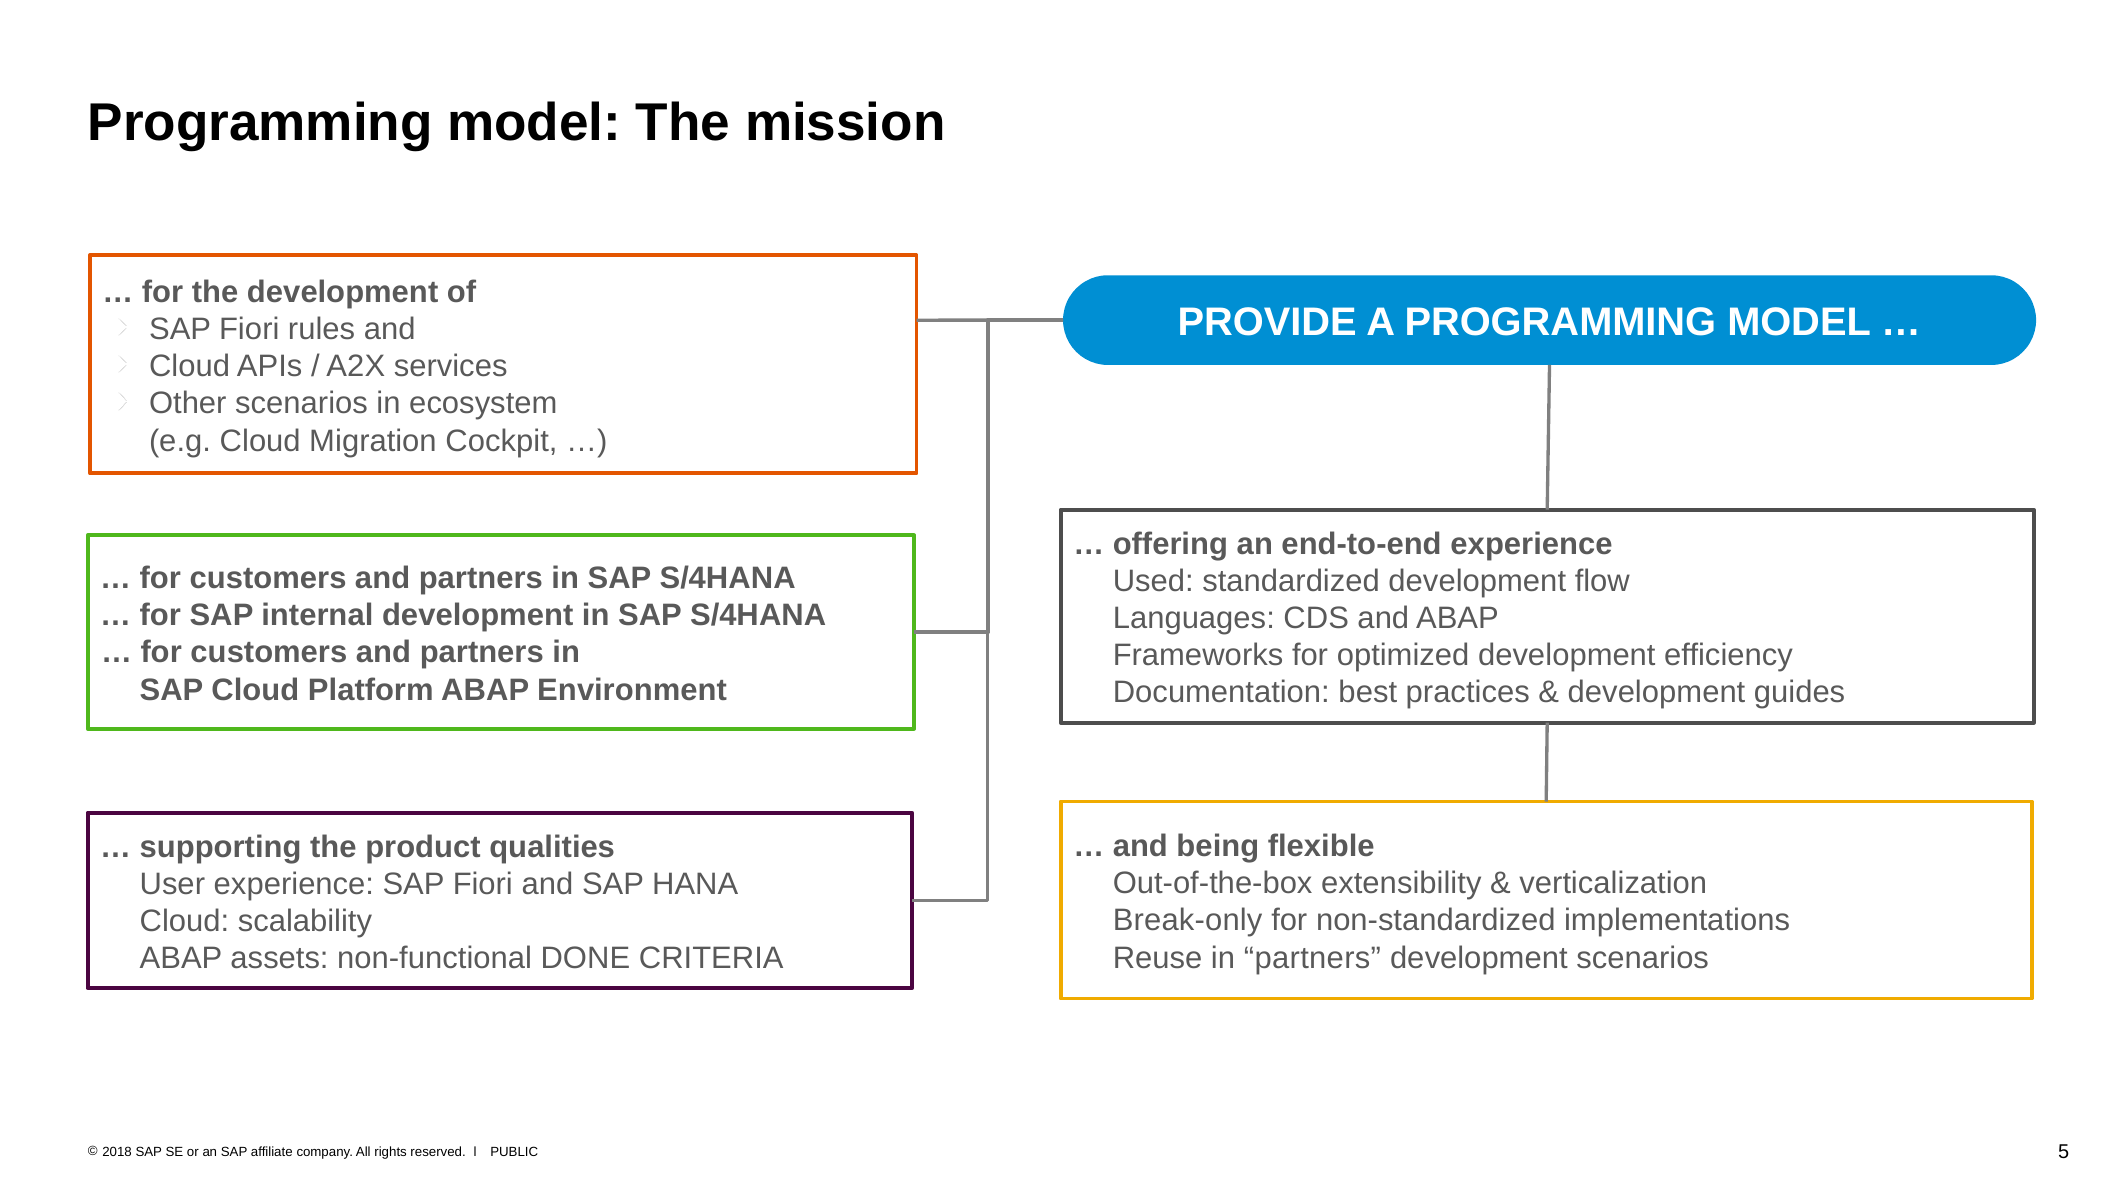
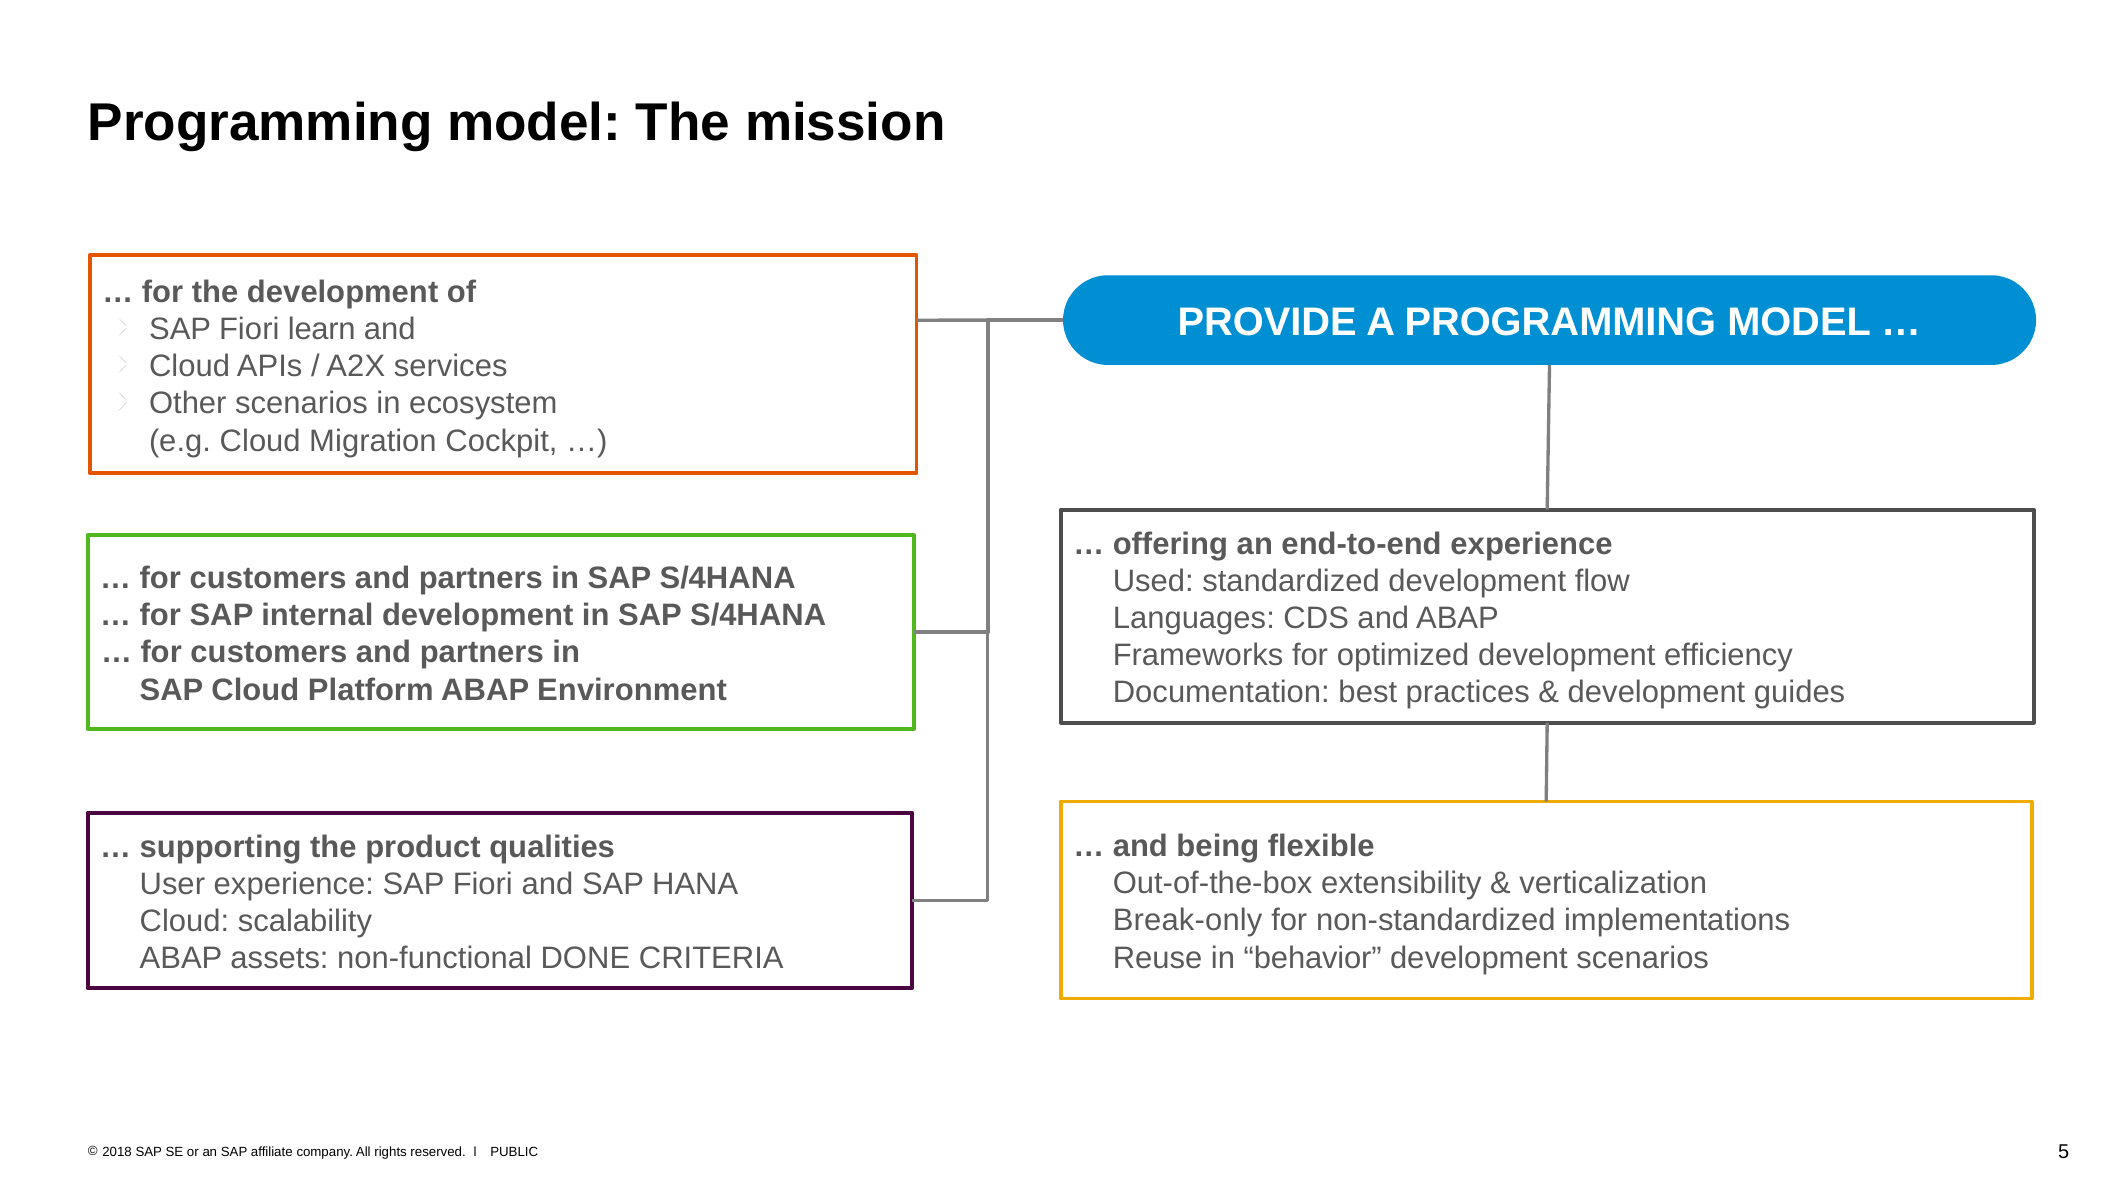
rules: rules -> learn
in partners: partners -> behavior
